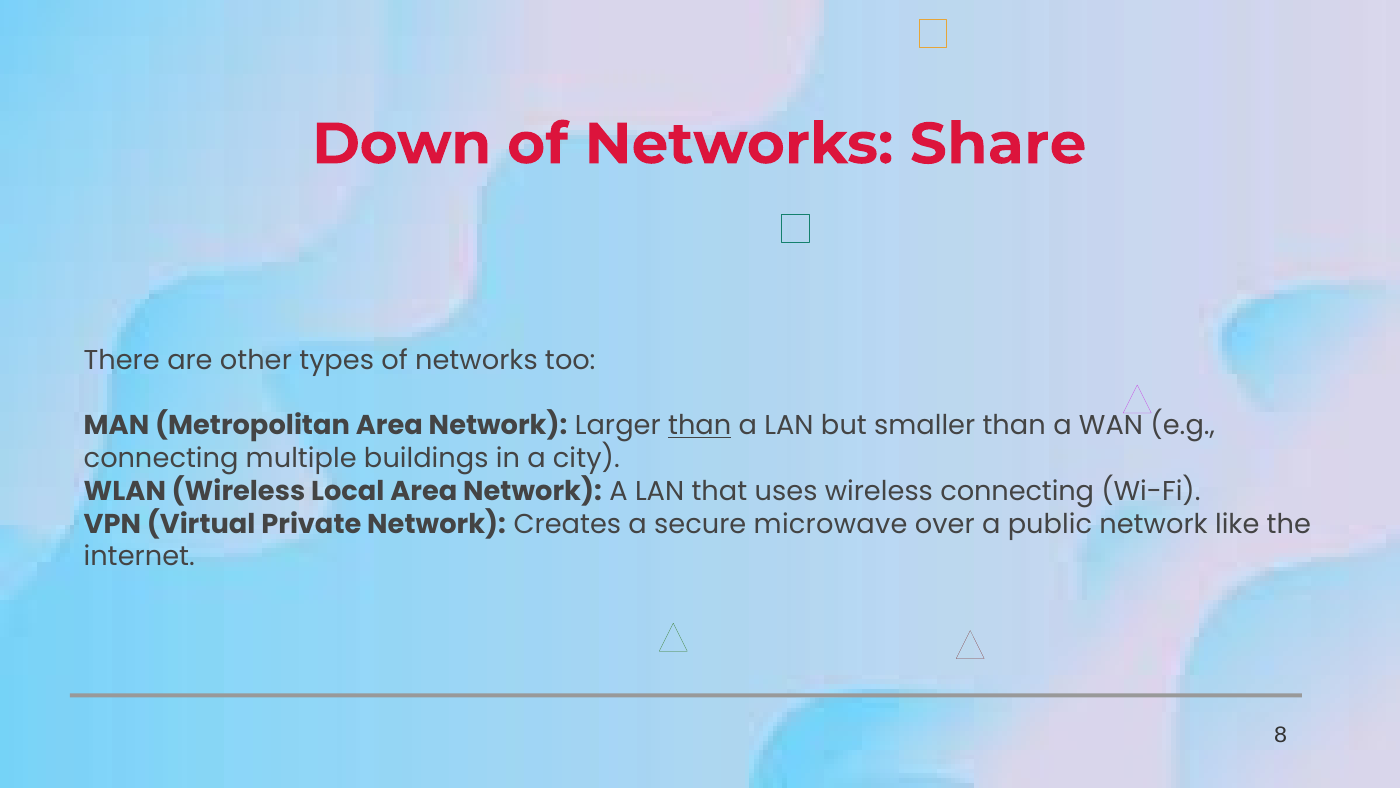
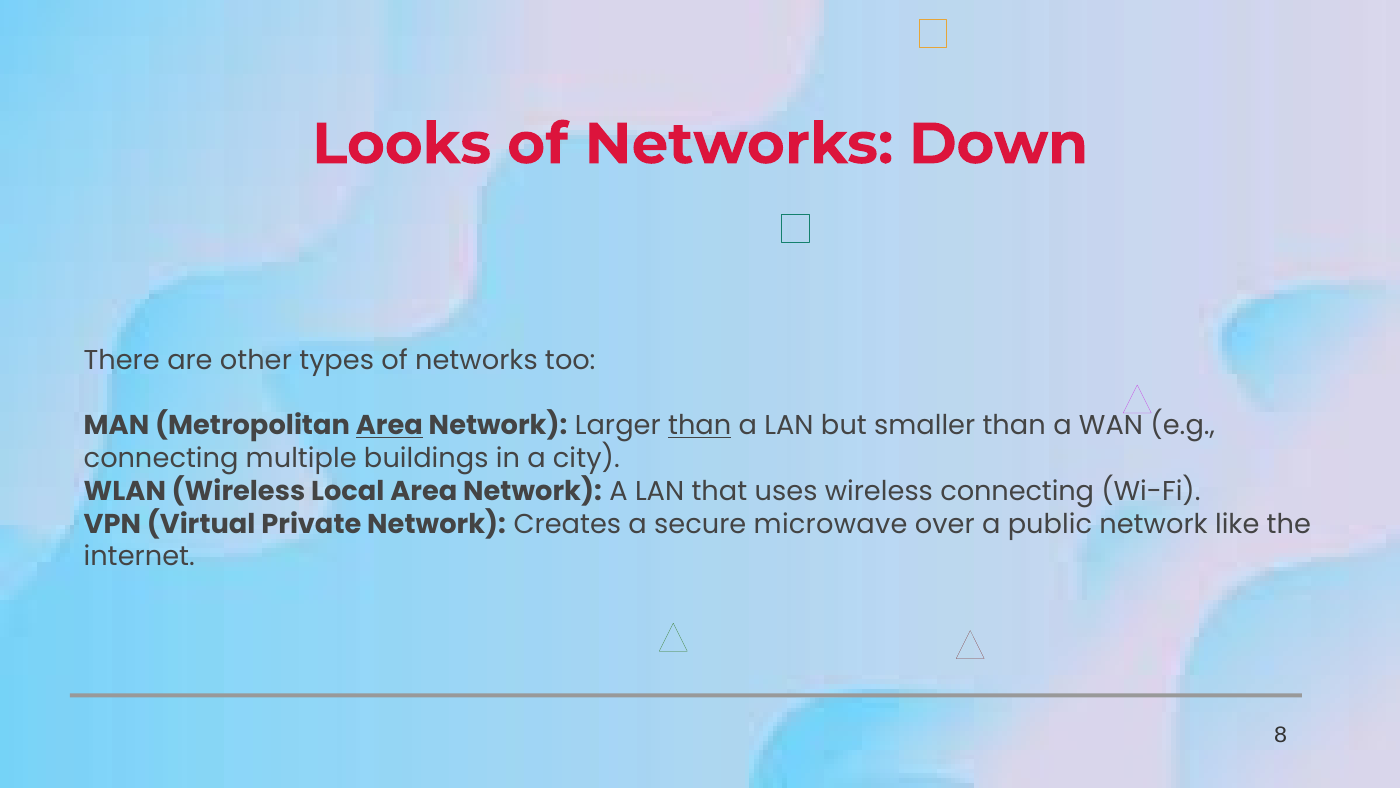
Down: Down -> Looks
Share: Share -> Down
Area at (389, 426) underline: none -> present
